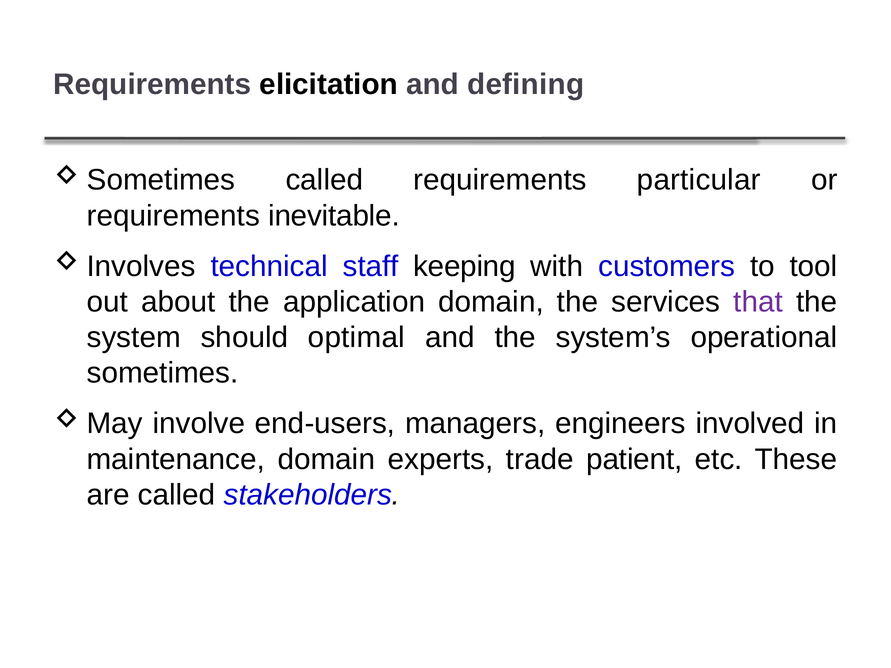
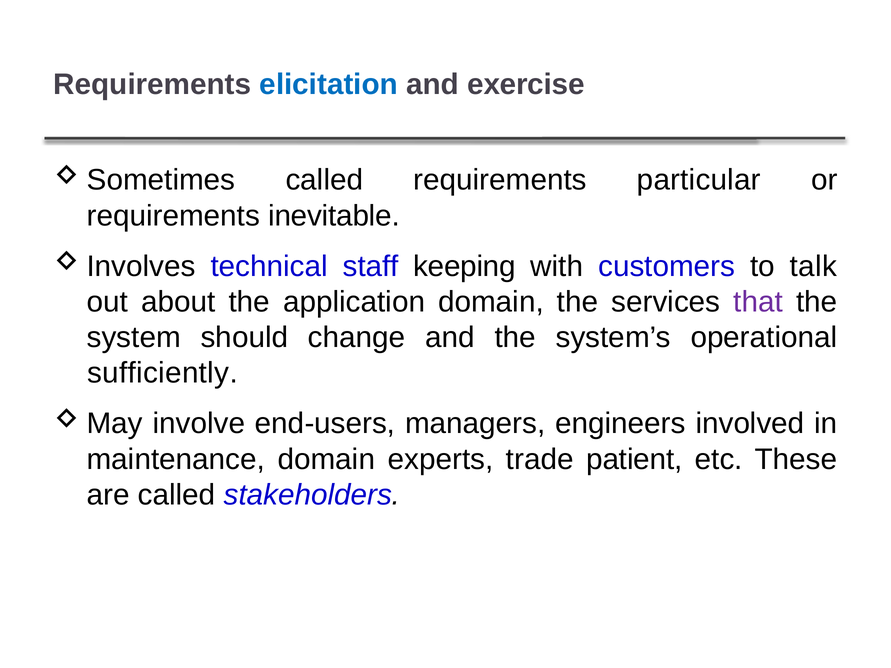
elicitation colour: black -> blue
defining: defining -> exercise
tool: tool -> talk
optimal: optimal -> change
sometimes: sometimes -> sufficiently
